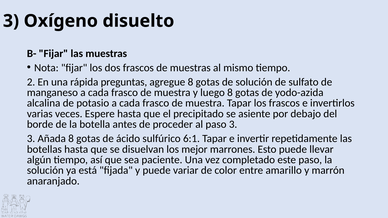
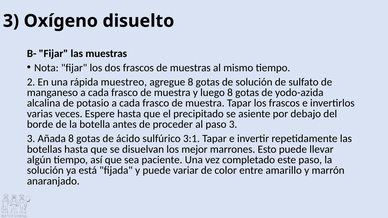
preguntas: preguntas -> muestreo
6:1: 6:1 -> 3:1
